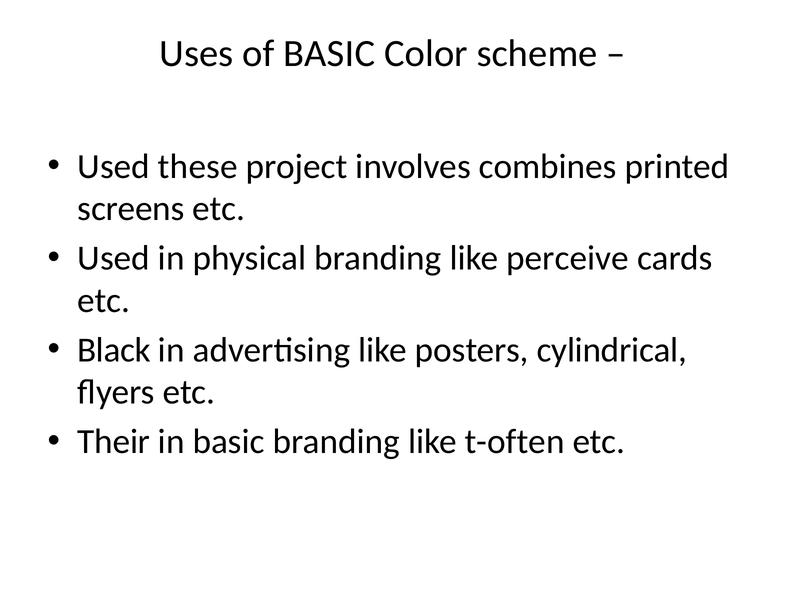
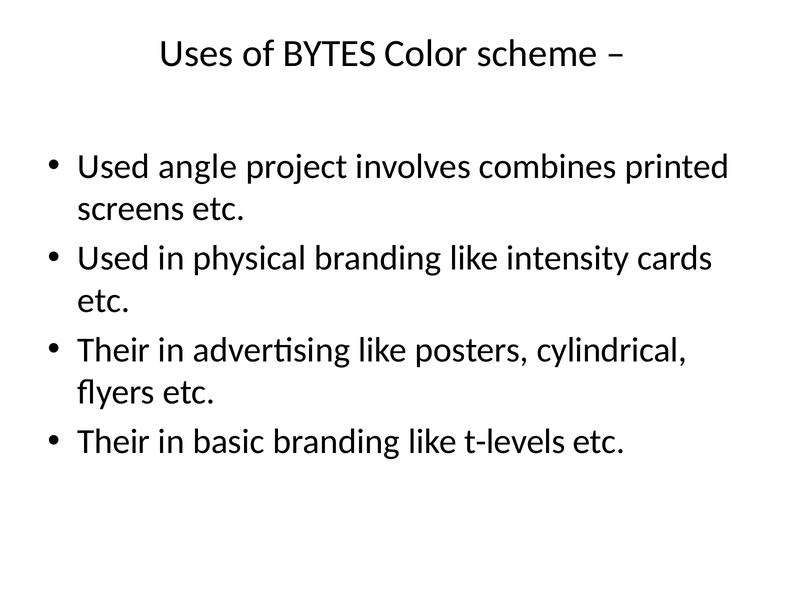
of BASIC: BASIC -> BYTES
these: these -> angle
perceive: perceive -> intensity
Black at (114, 350): Black -> Their
t-often: t-often -> t-levels
